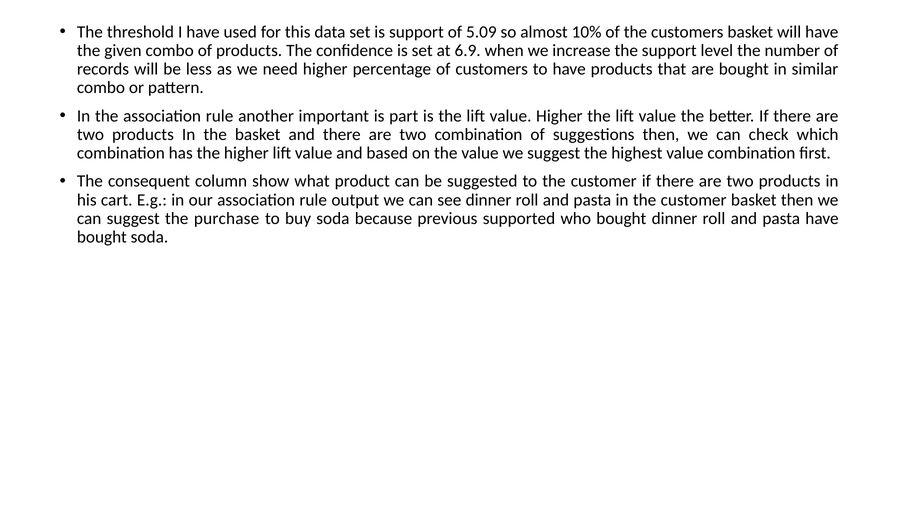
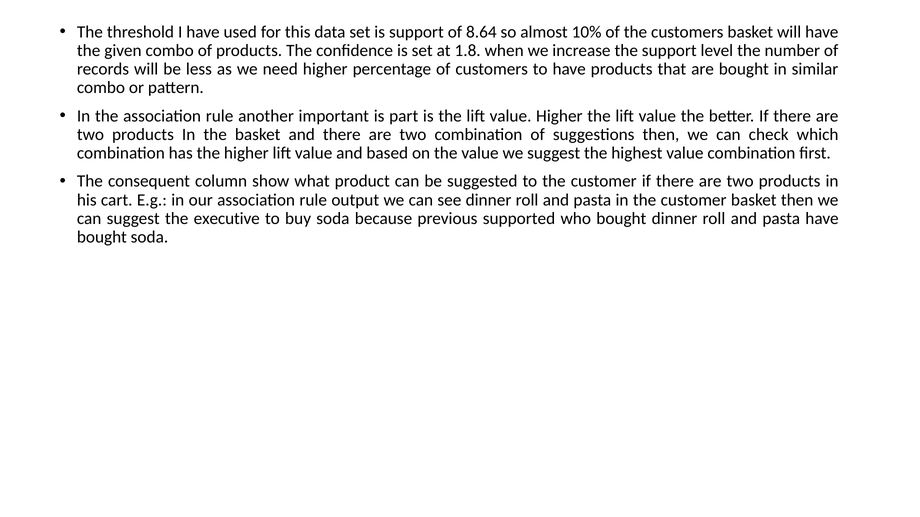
5.09: 5.09 -> 8.64
6.9: 6.9 -> 1.8
purchase: purchase -> executive
